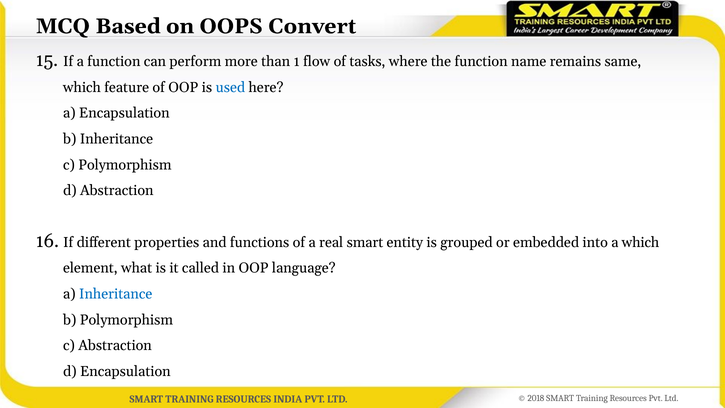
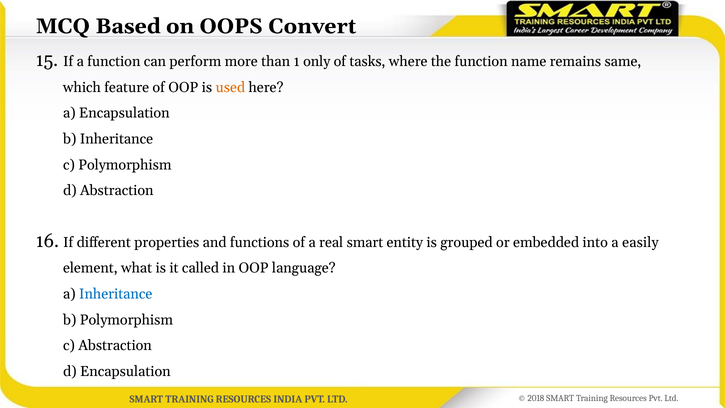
flow: flow -> only
used colour: blue -> orange
a which: which -> easily
